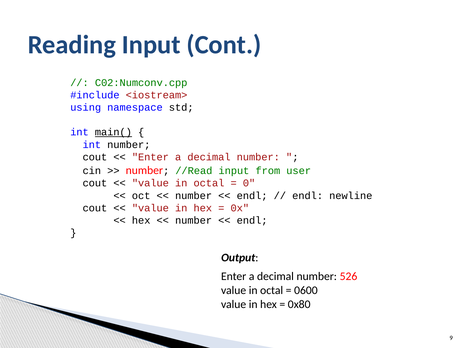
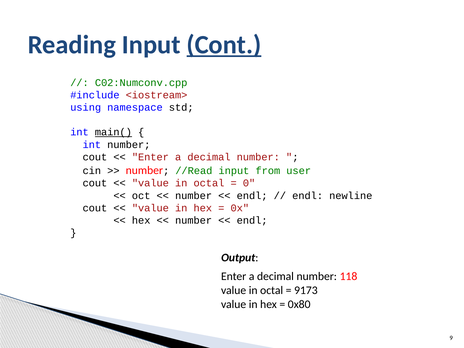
Cont underline: none -> present
526: 526 -> 118
0600: 0600 -> 9173
